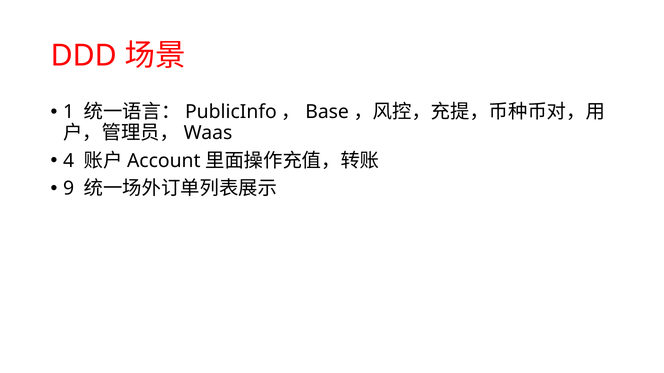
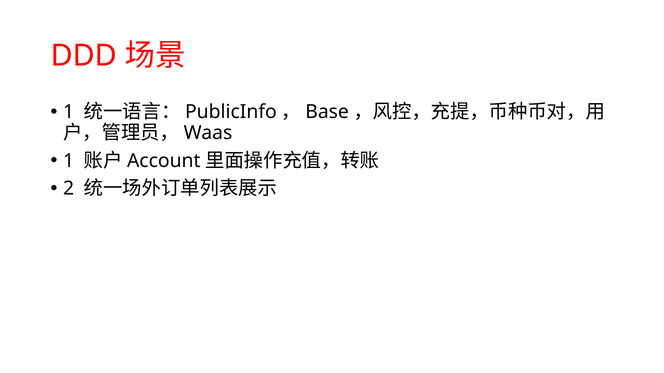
4 at (69, 161): 4 -> 1
9: 9 -> 2
